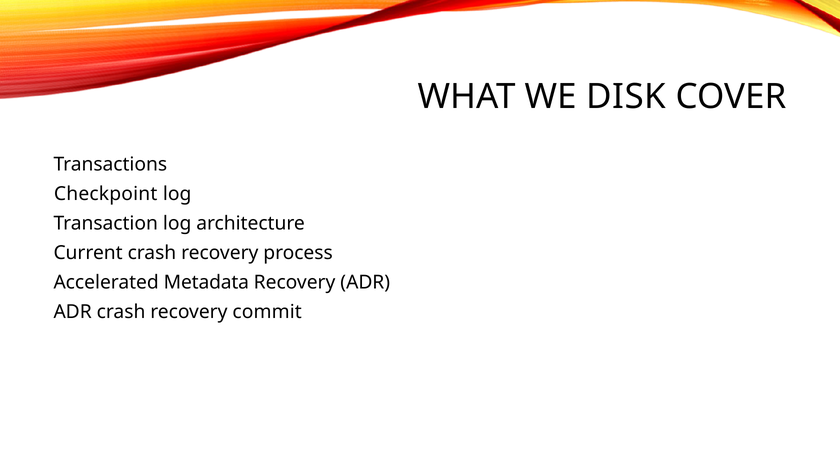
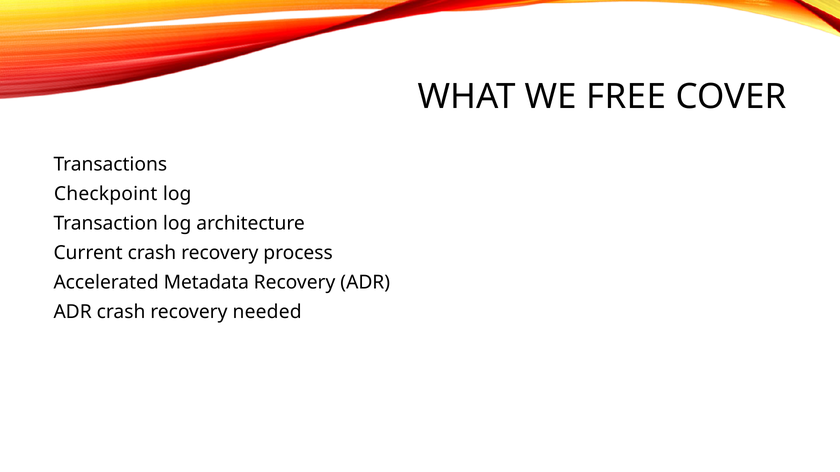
DISK: DISK -> FREE
commit: commit -> needed
